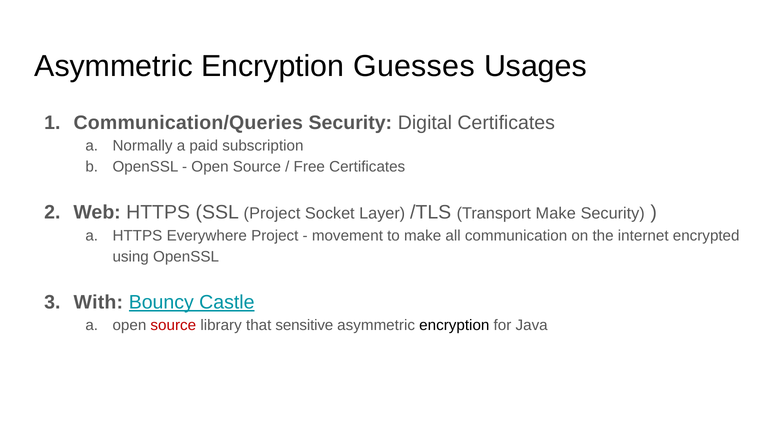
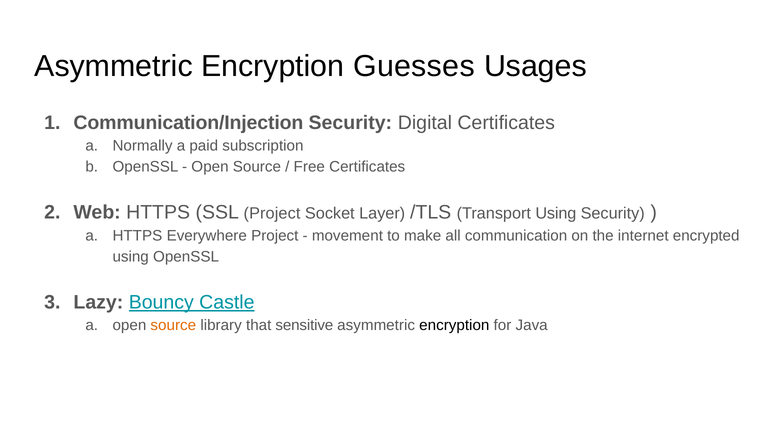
Communication/Queries: Communication/Queries -> Communication/Injection
Transport Make: Make -> Using
With: With -> Lazy
source at (173, 326) colour: red -> orange
